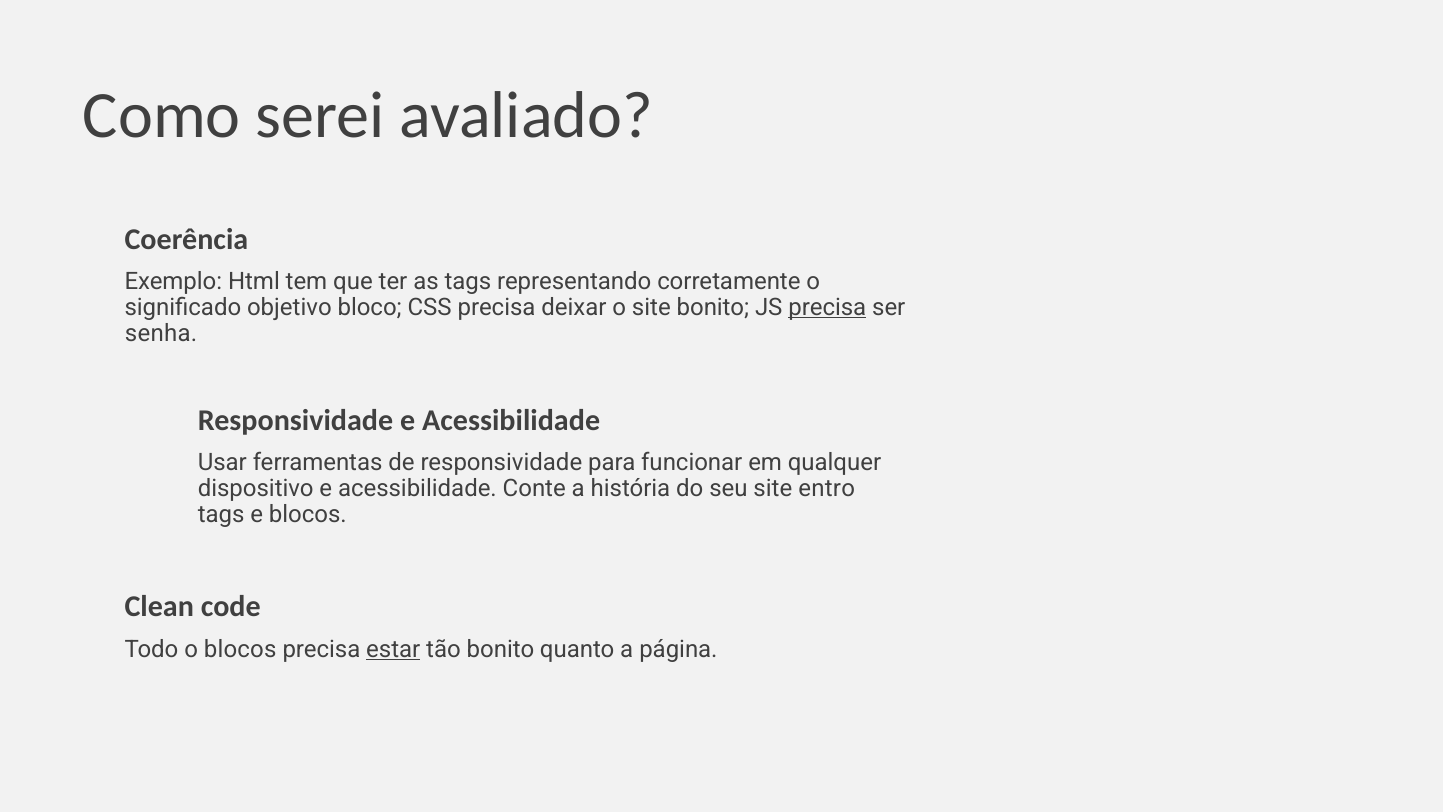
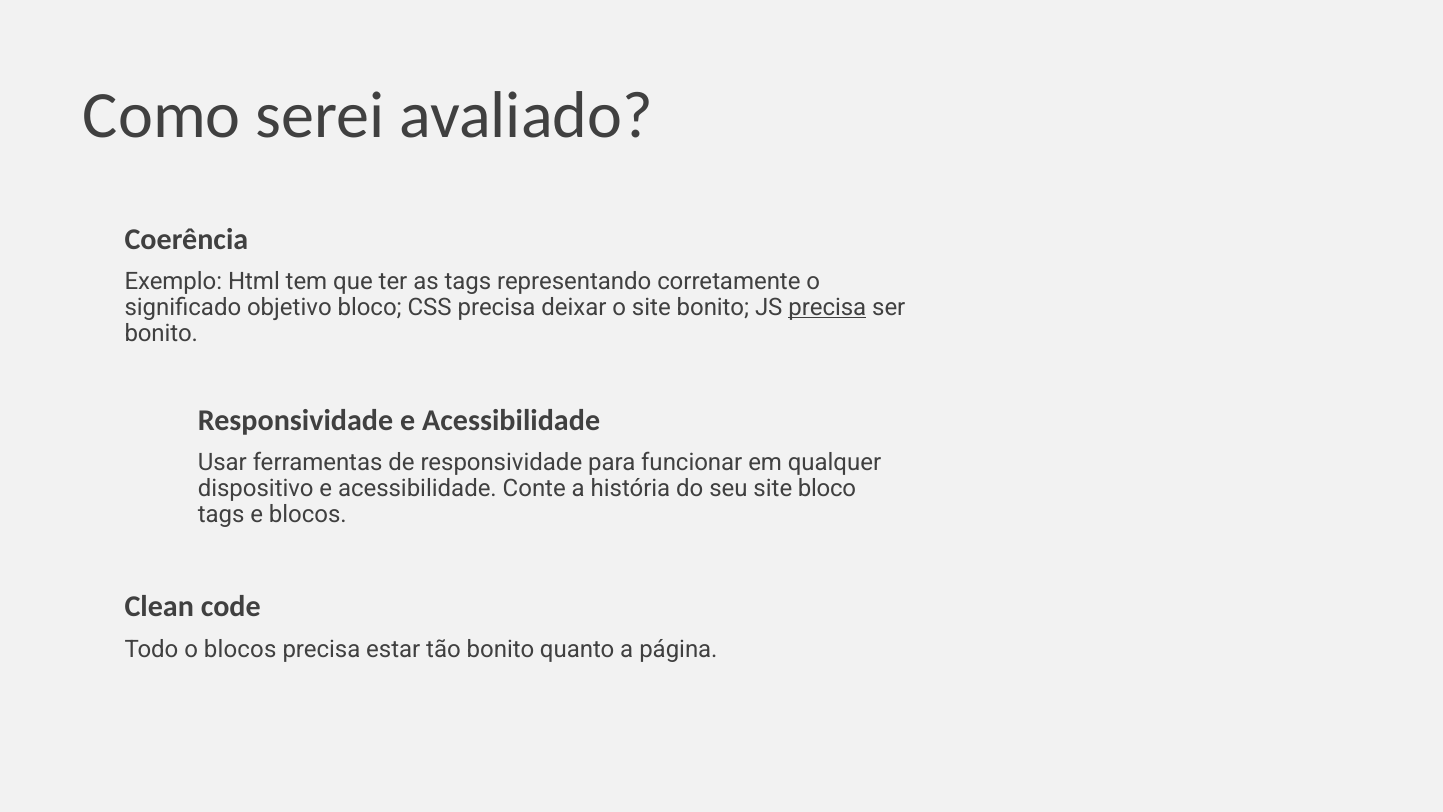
senha at (161, 333): senha -> bonito
site entro: entro -> bloco
estar underline: present -> none
